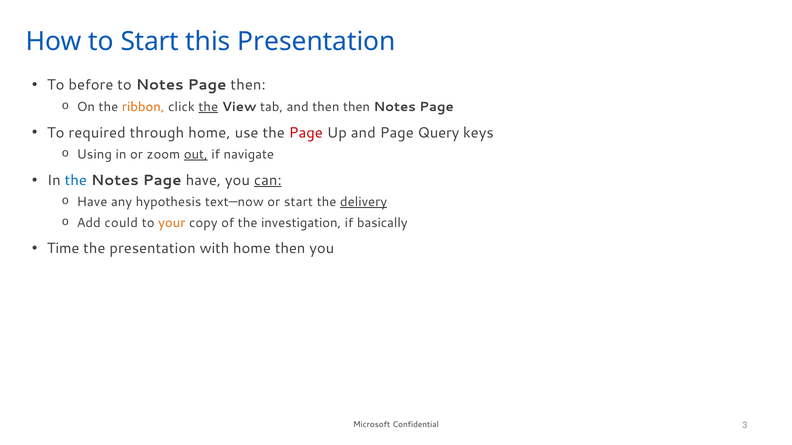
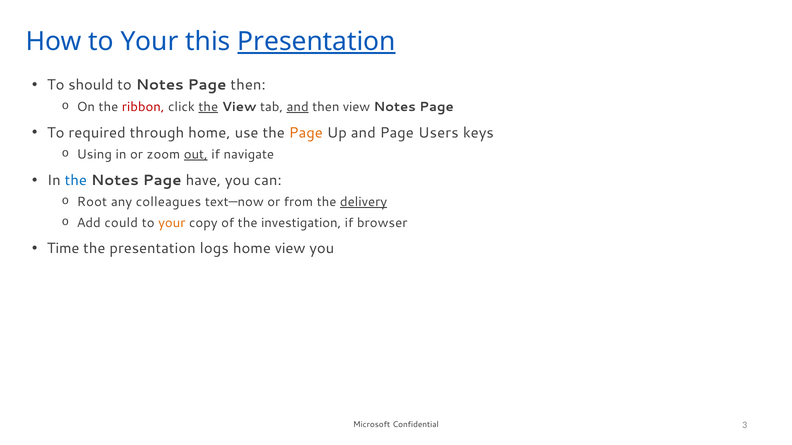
How to Start: Start -> Your
Presentation at (316, 42) underline: none -> present
before: before -> should
ribbon colour: orange -> red
and at (298, 107) underline: none -> present
then then: then -> view
Page at (306, 133) colour: red -> orange
Query: Query -> Users
can underline: present -> none
Have at (92, 202): Have -> Root
hypothesis: hypothesis -> colleagues
or start: start -> from
basically: basically -> browser
with: with -> logs
home then: then -> view
